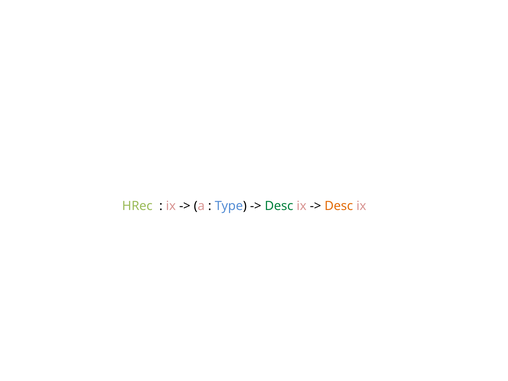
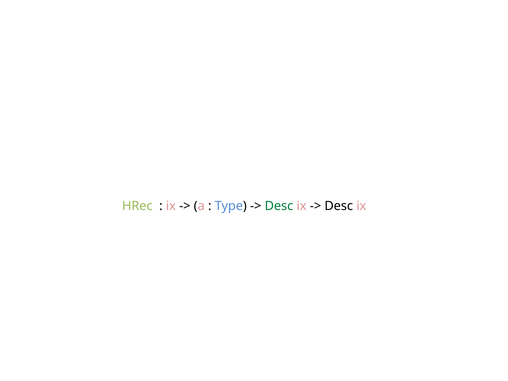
Desc at (339, 206) colour: orange -> black
